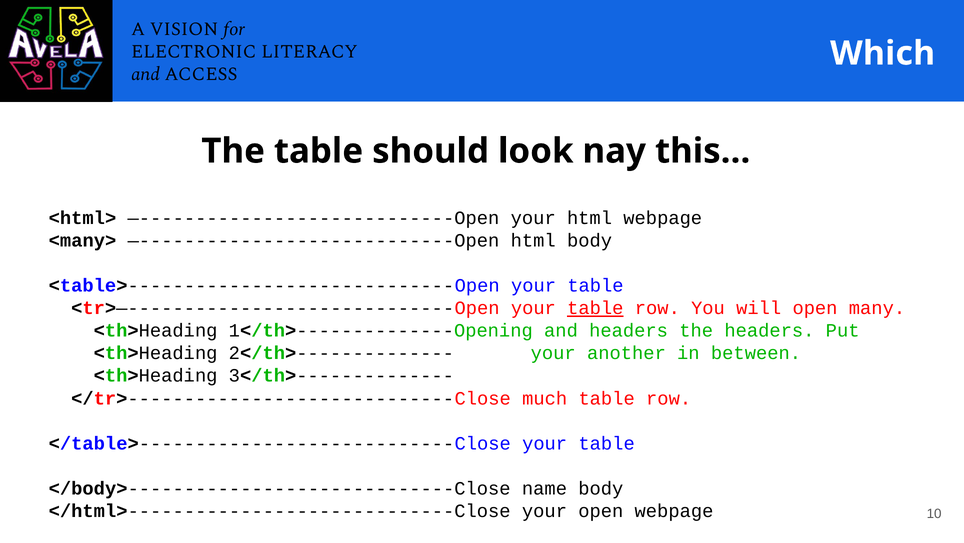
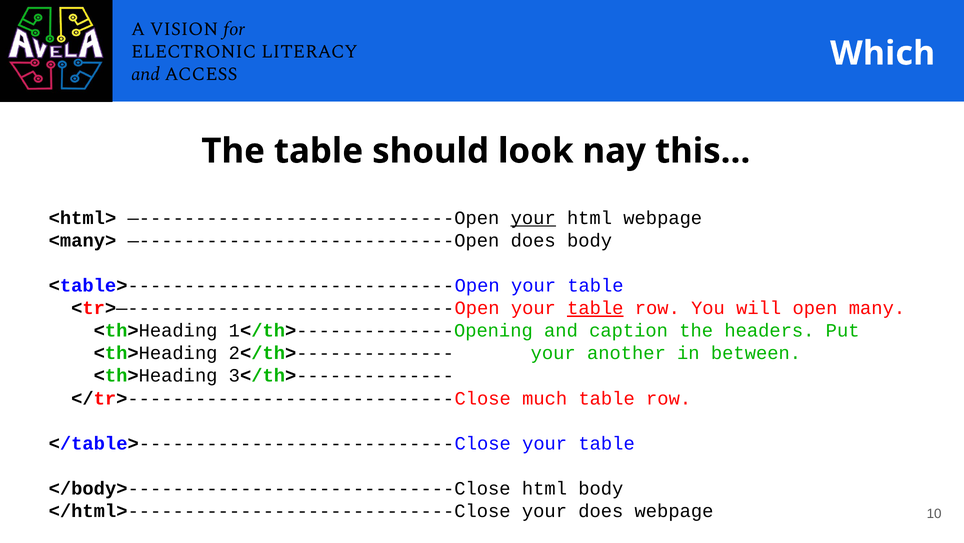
your at (533, 218) underline: none -> present
—----------------------------Open html: html -> does
and headers: headers -> caption
</body>-----------------------------Close name: name -> html
your open: open -> does
